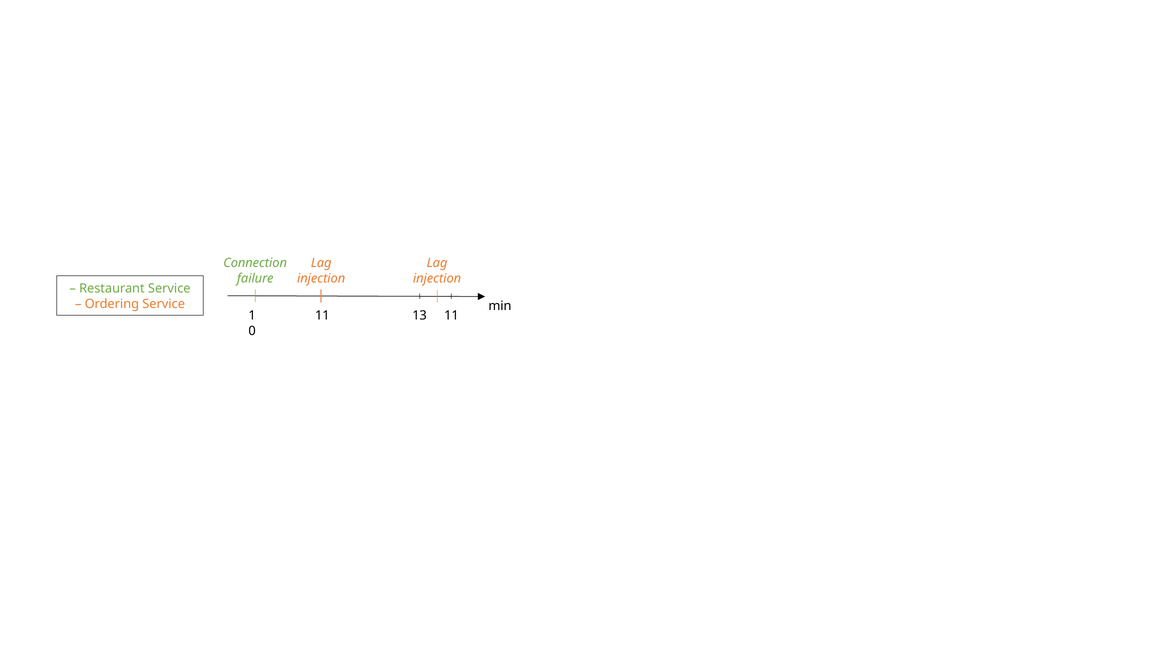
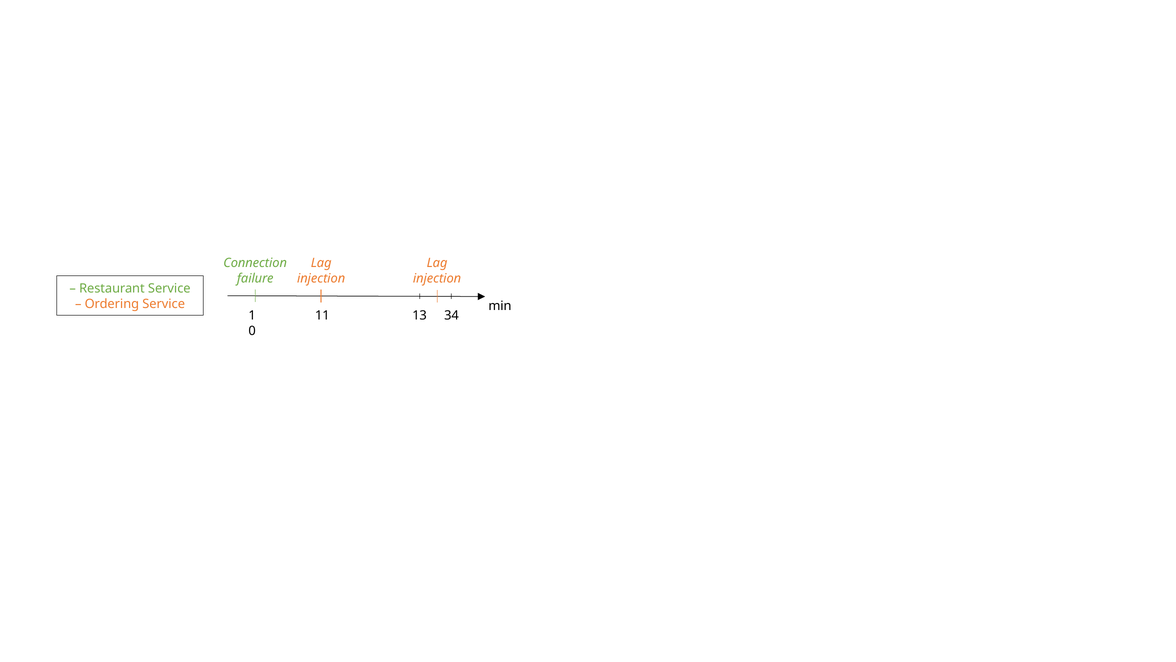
13 11: 11 -> 34
